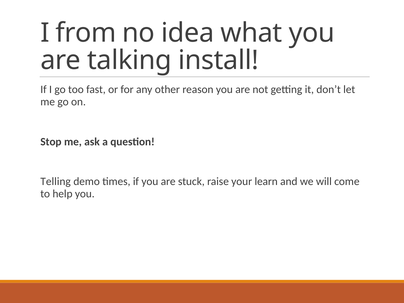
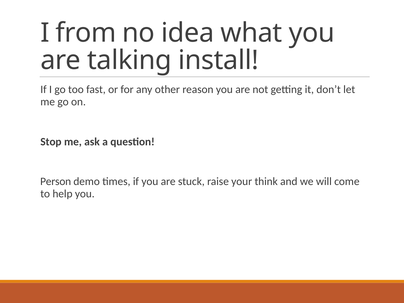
Telling: Telling -> Person
learn: learn -> think
